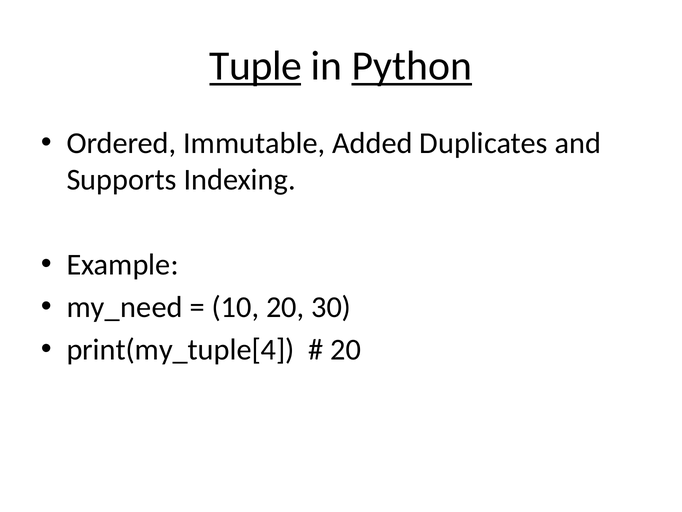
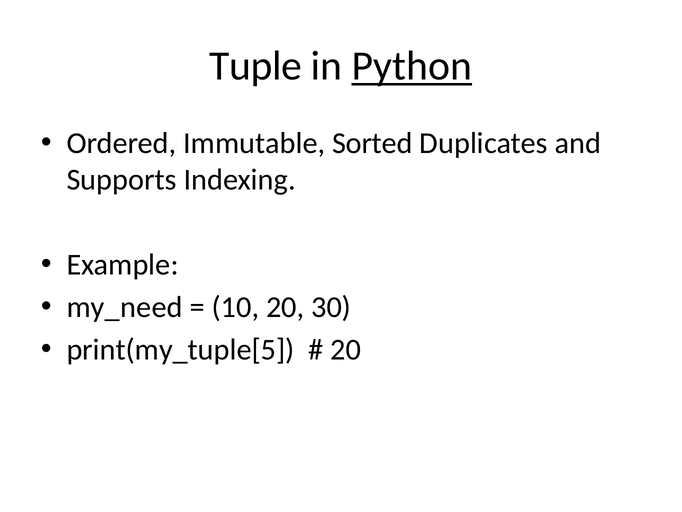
Tuple underline: present -> none
Added: Added -> Sorted
print(my_tuple[4: print(my_tuple[4 -> print(my_tuple[5
